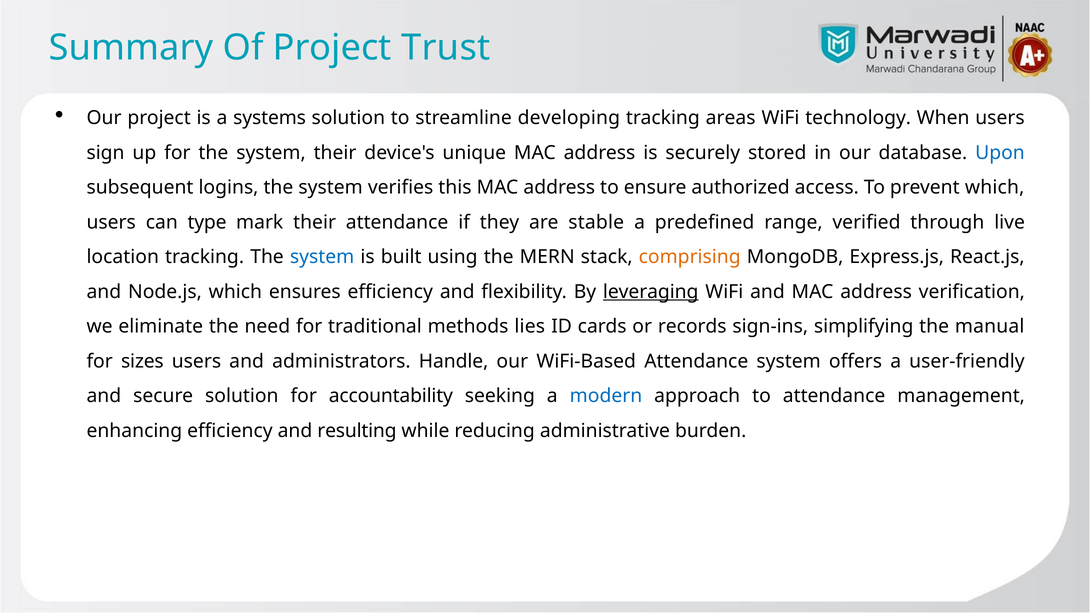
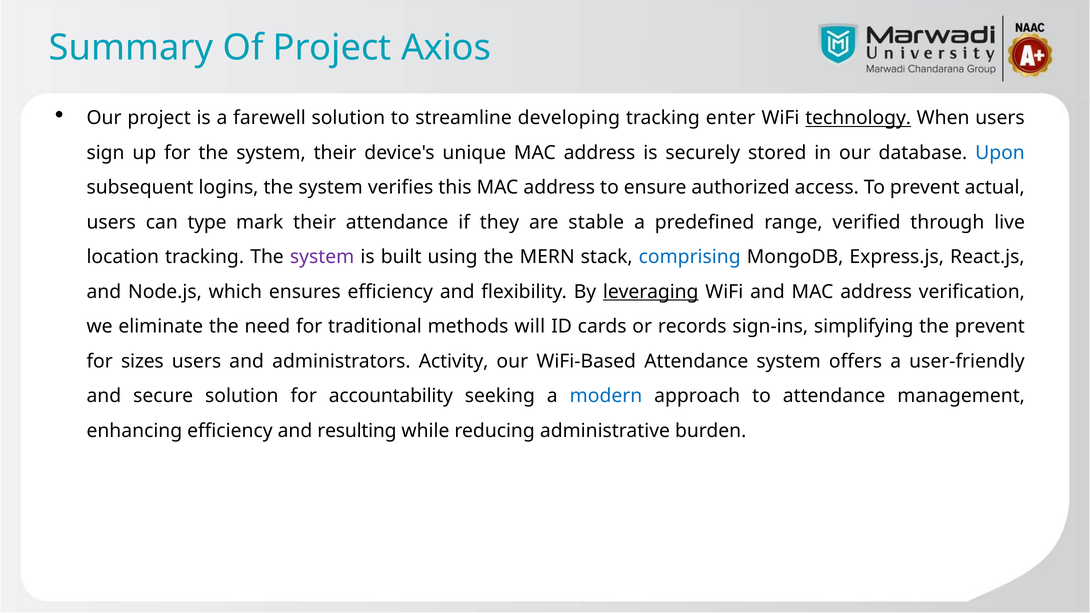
Trust: Trust -> Axios
systems: systems -> farewell
areas: areas -> enter
technology underline: none -> present
prevent which: which -> actual
system at (322, 257) colour: blue -> purple
comprising colour: orange -> blue
lies: lies -> will
the manual: manual -> prevent
Handle: Handle -> Activity
